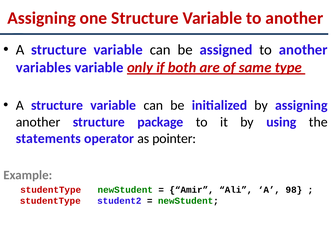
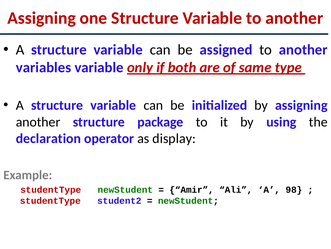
statements: statements -> declaration
pointer: pointer -> display
